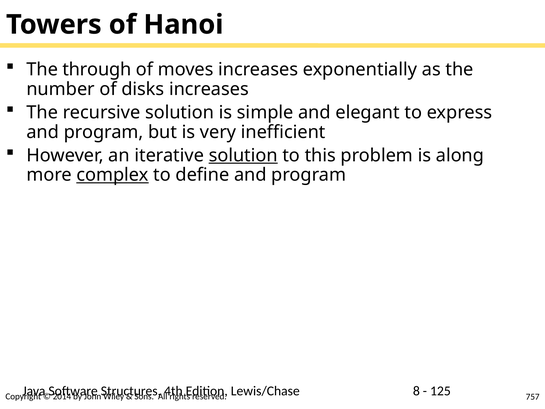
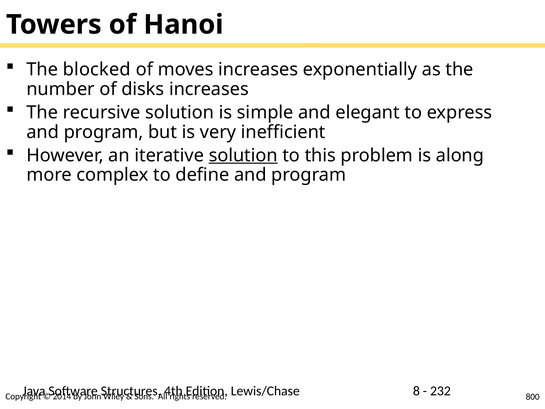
through: through -> blocked
complex underline: present -> none
125: 125 -> 232
757: 757 -> 800
